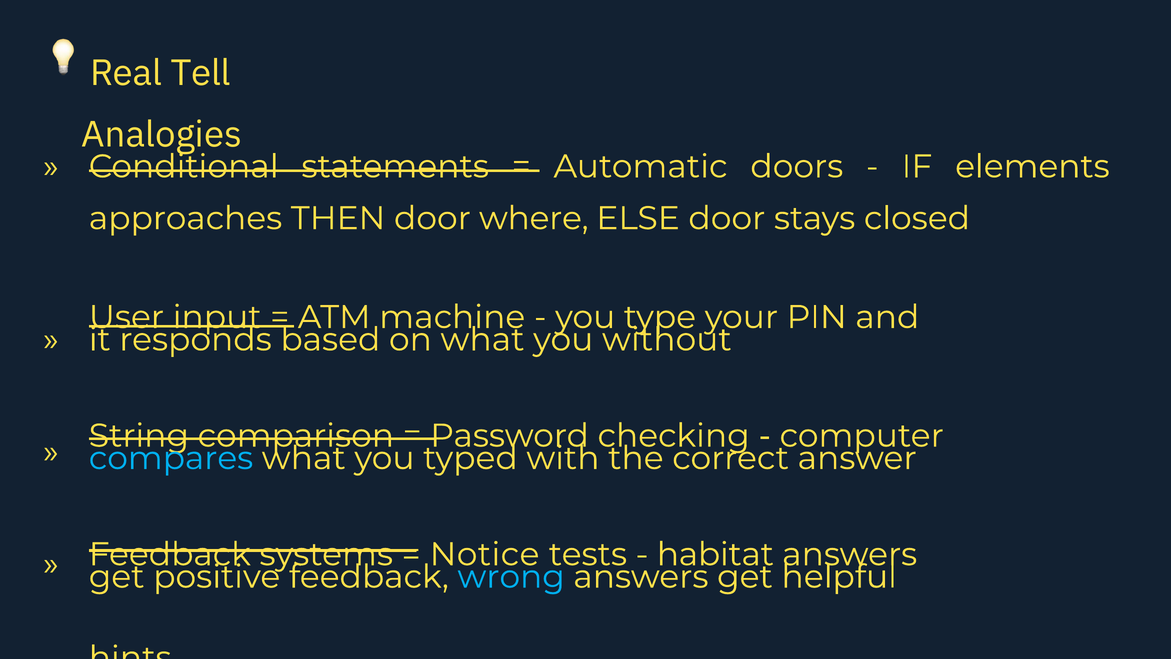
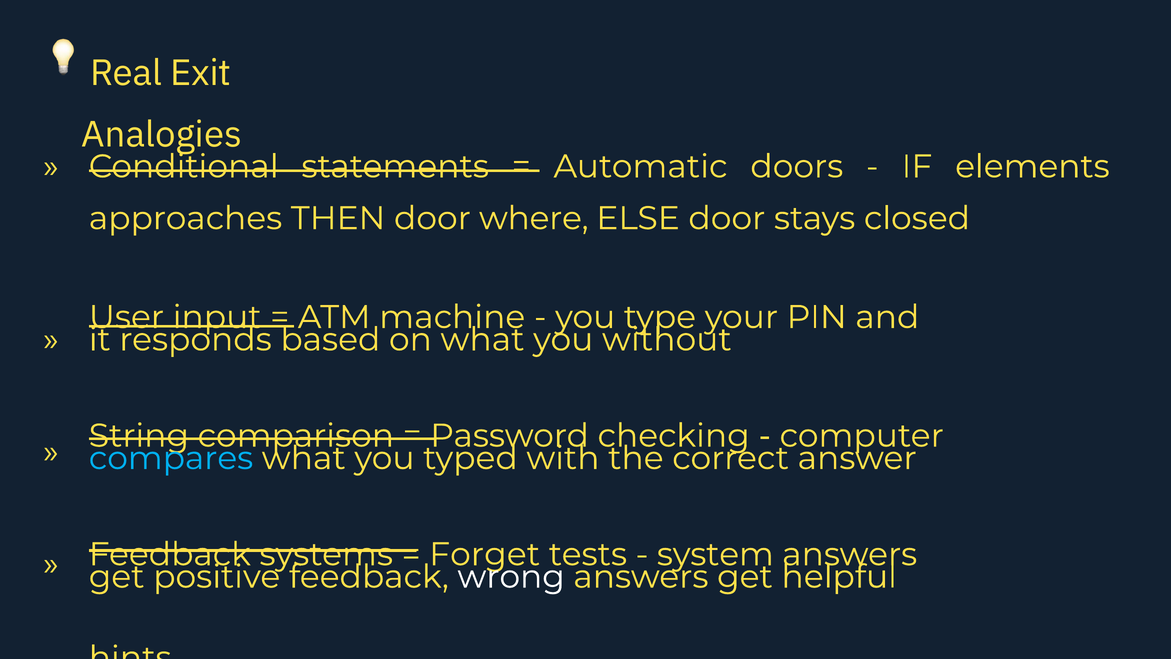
Tell: Tell -> Exit
Notice: Notice -> Forget
habitat: habitat -> system
wrong colour: light blue -> white
